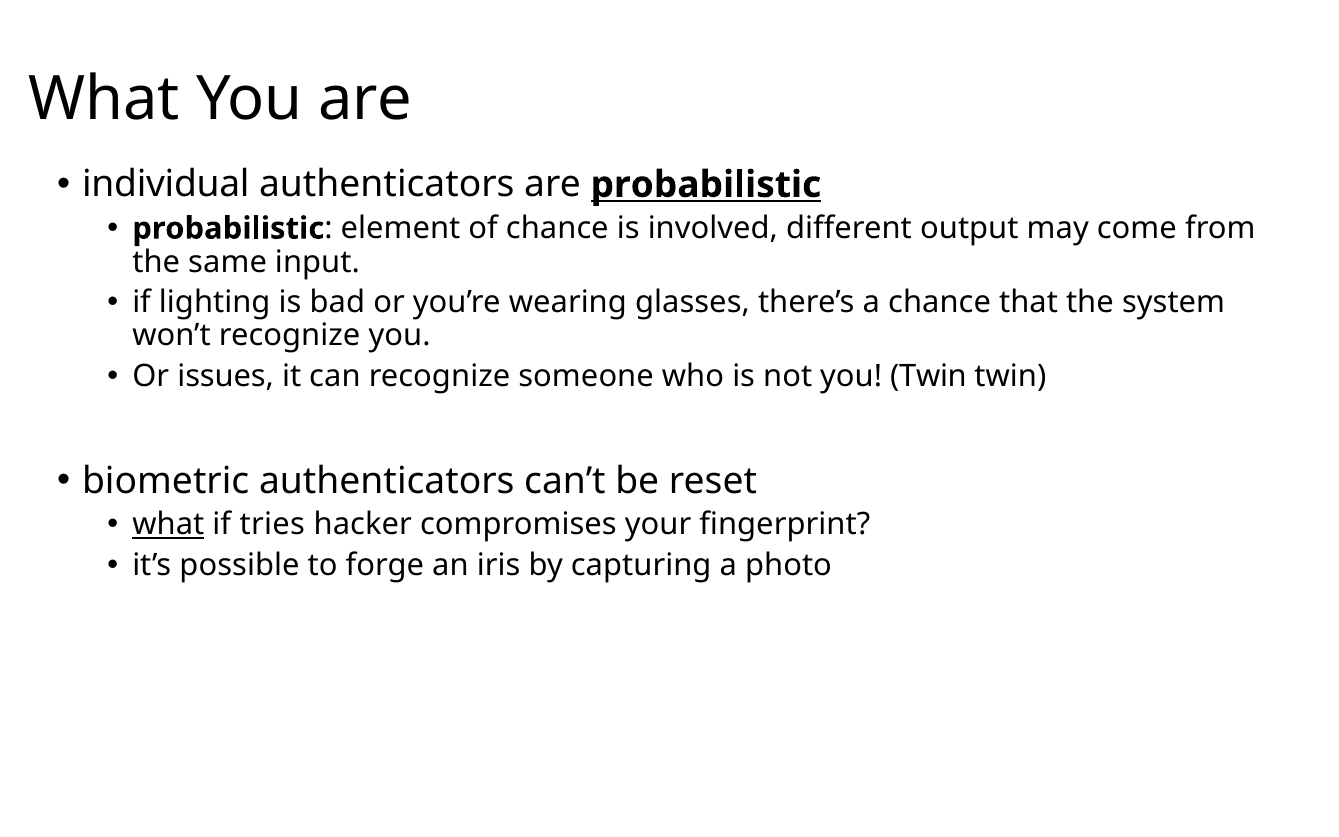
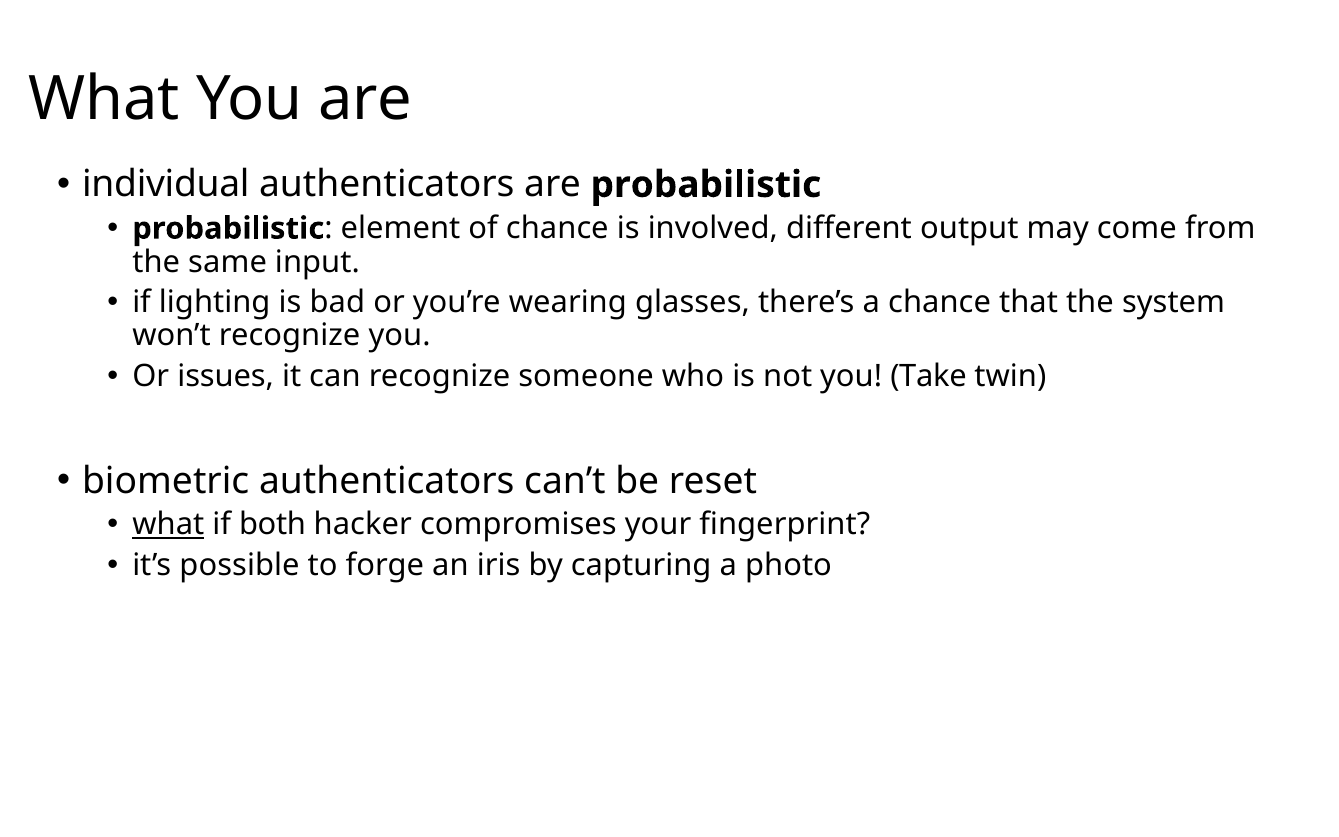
probabilistic at (706, 185) underline: present -> none
you Twin: Twin -> Take
tries: tries -> both
